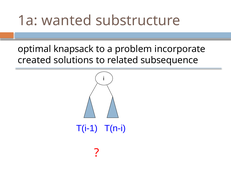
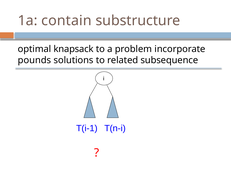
wanted: wanted -> contain
created: created -> pounds
